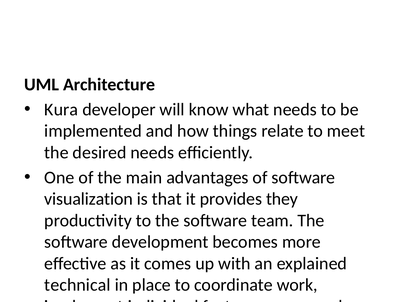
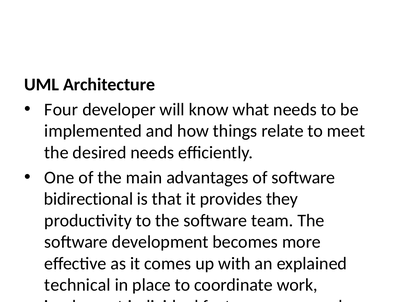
Kura: Kura -> Four
visualization: visualization -> bidirectional
